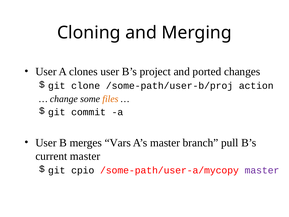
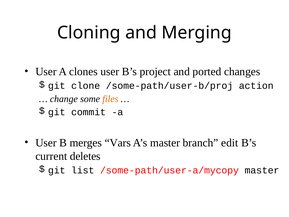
pull: pull -> edit
current master: master -> deletes
cpio: cpio -> list
master at (262, 170) colour: purple -> black
